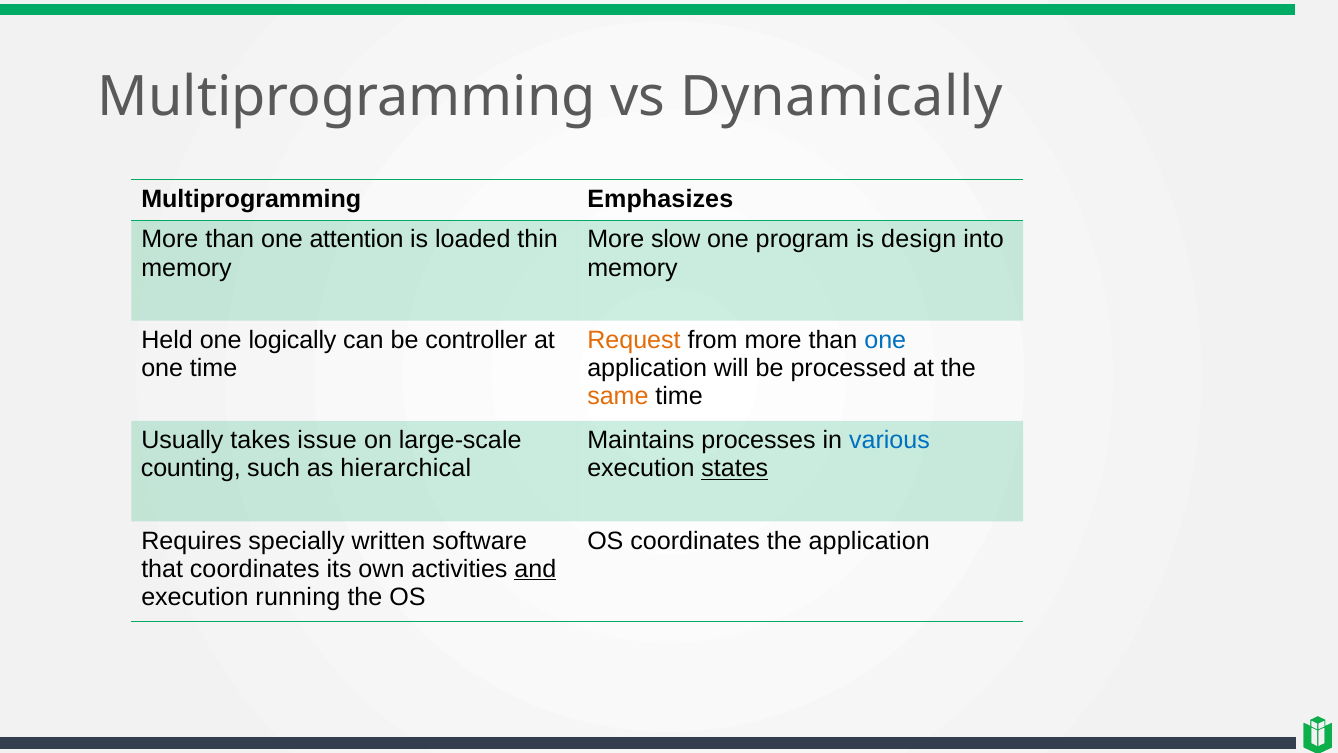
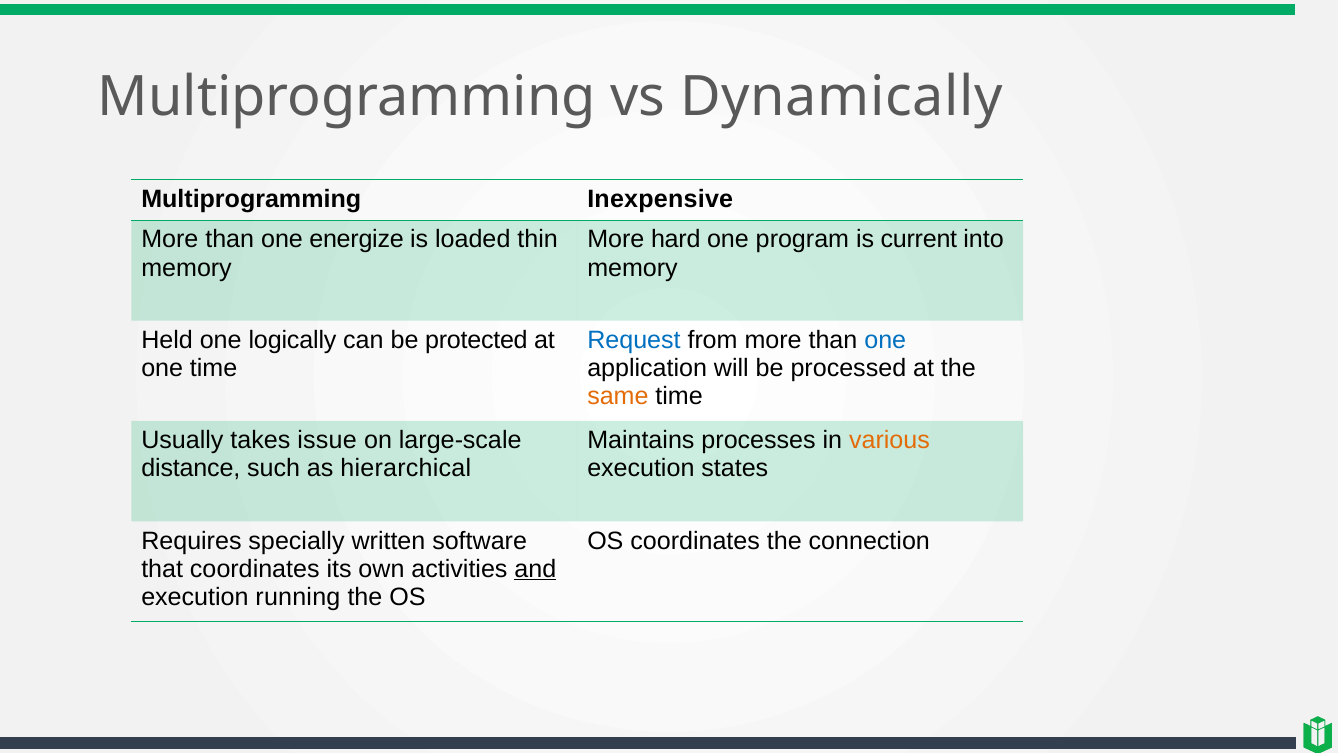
Emphasizes: Emphasizes -> Inexpensive
attention: attention -> energize
slow: slow -> hard
design: design -> current
controller: controller -> protected
Request colour: orange -> blue
various colour: blue -> orange
counting: counting -> distance
states underline: present -> none
the application: application -> connection
